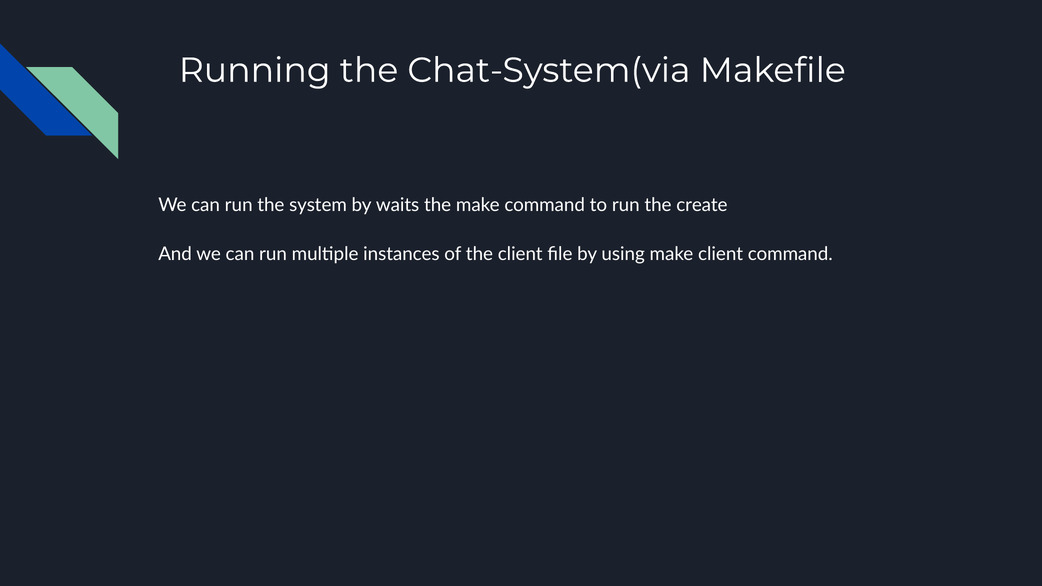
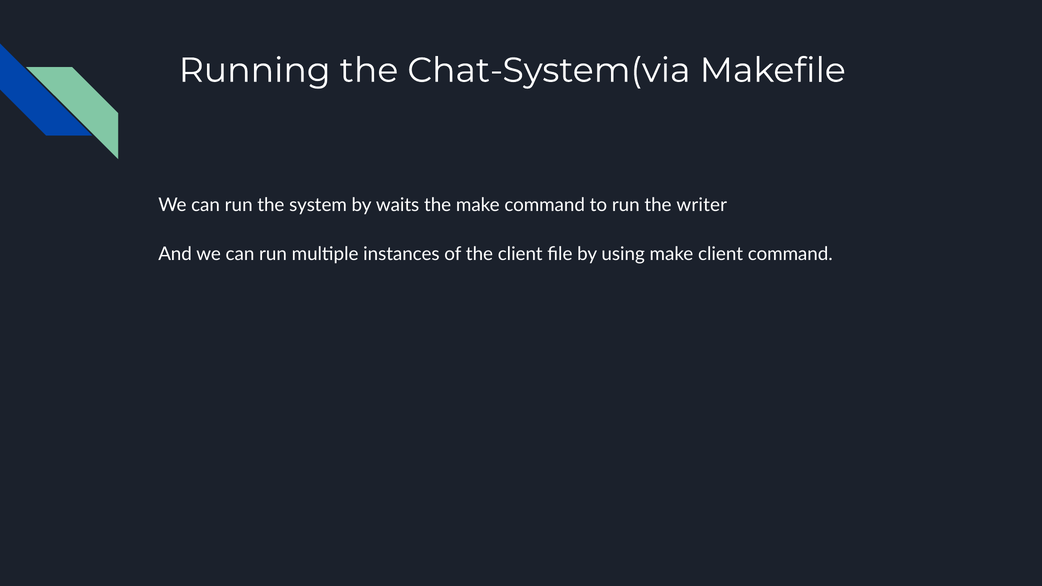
create: create -> writer
